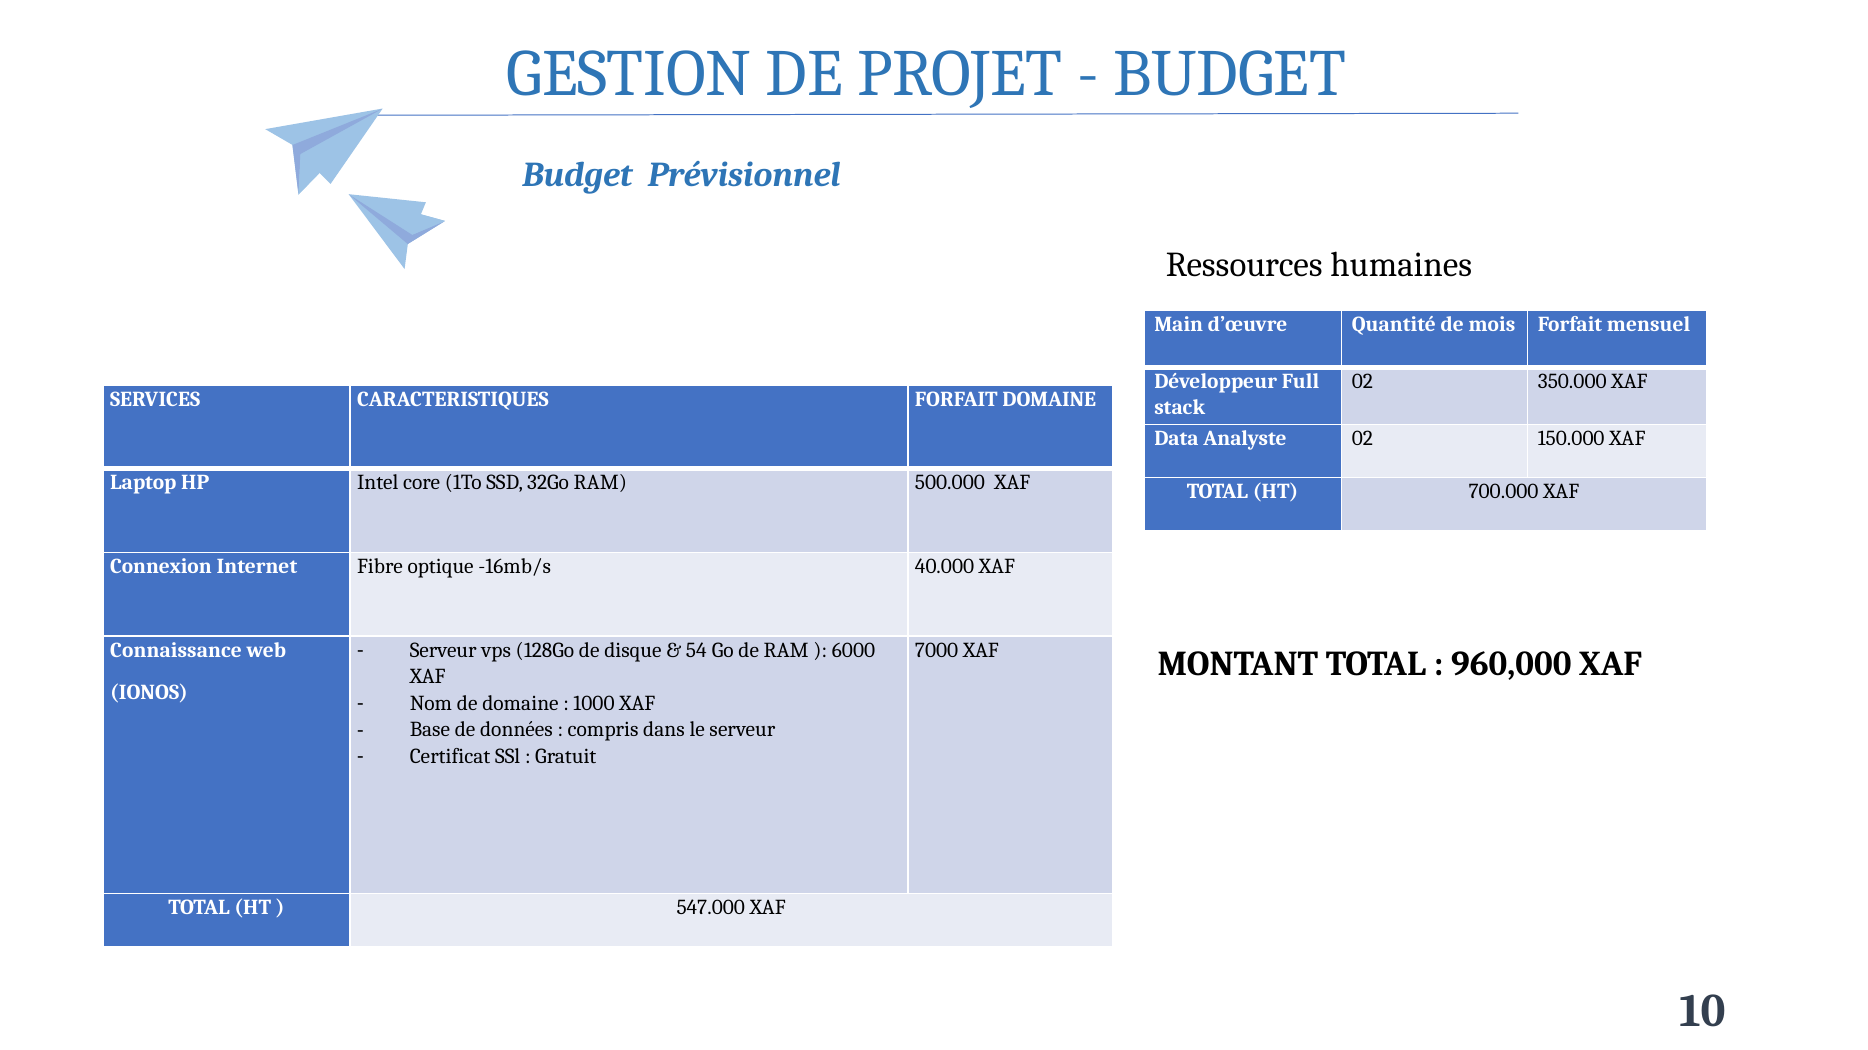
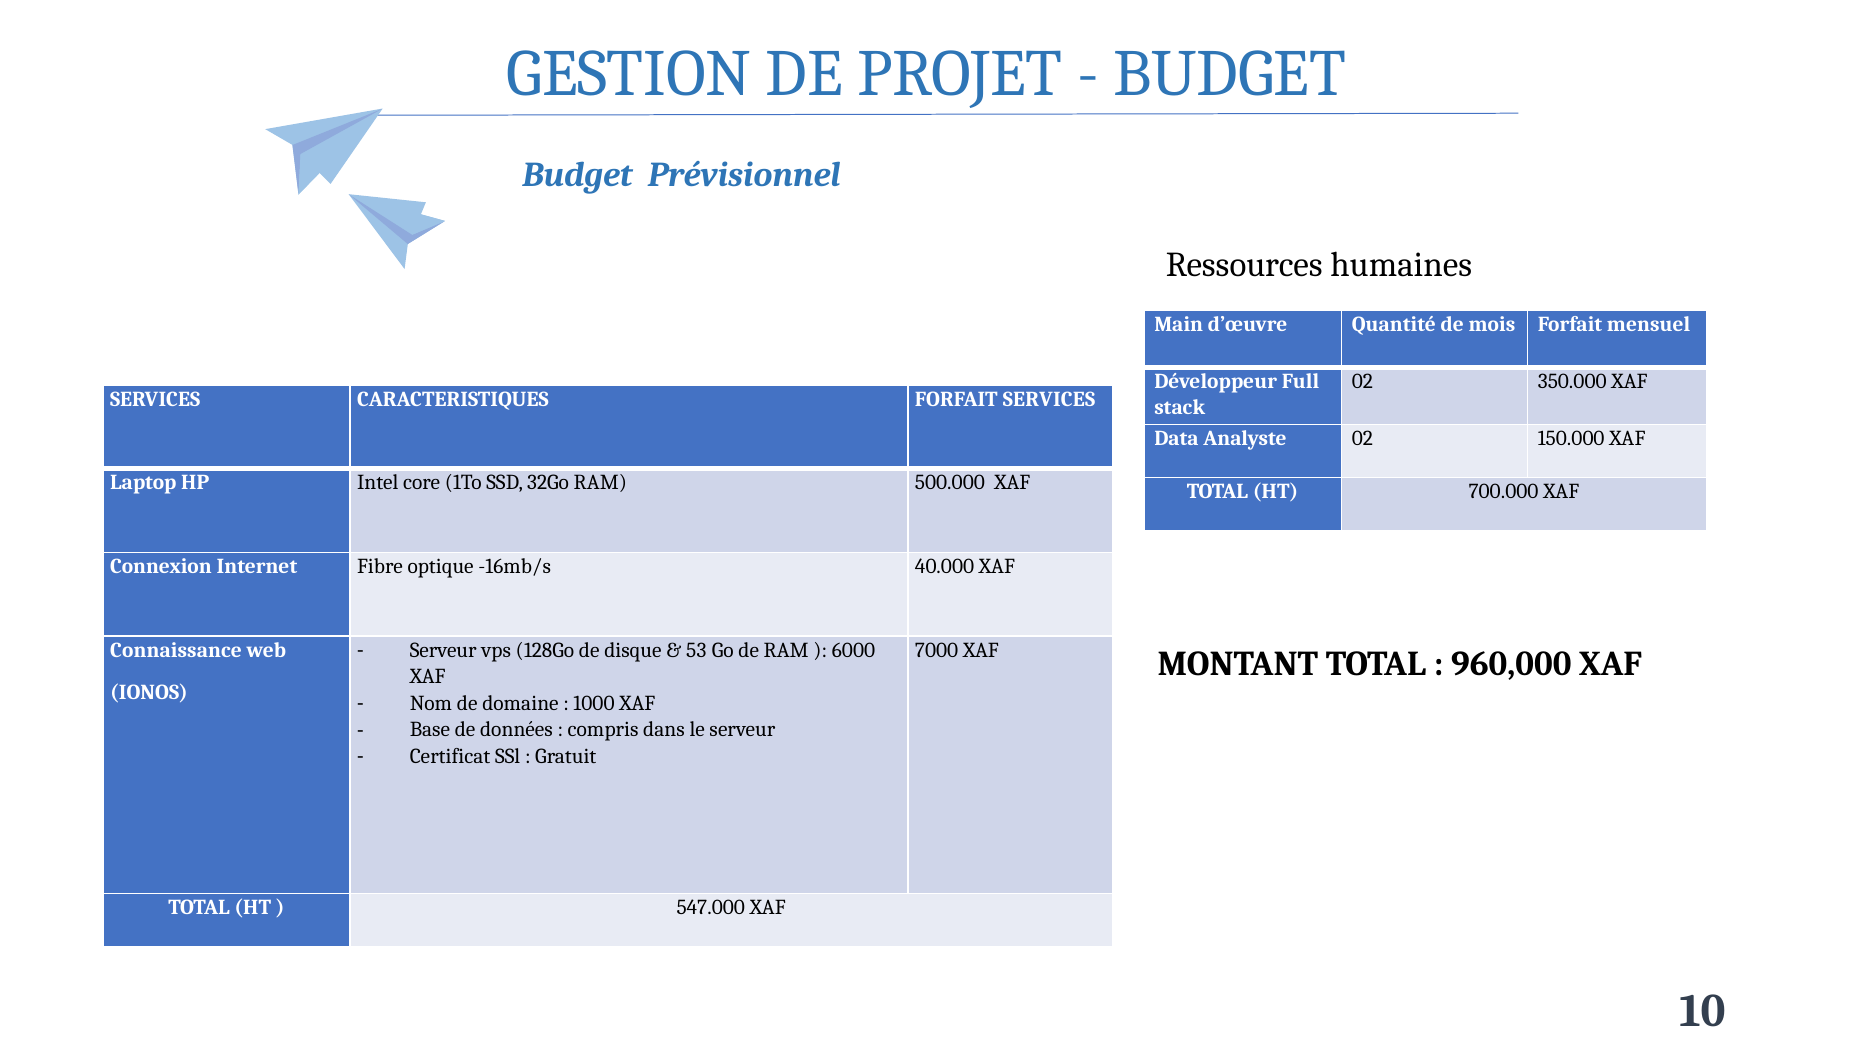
FORFAIT DOMAINE: DOMAINE -> SERVICES
54: 54 -> 53
